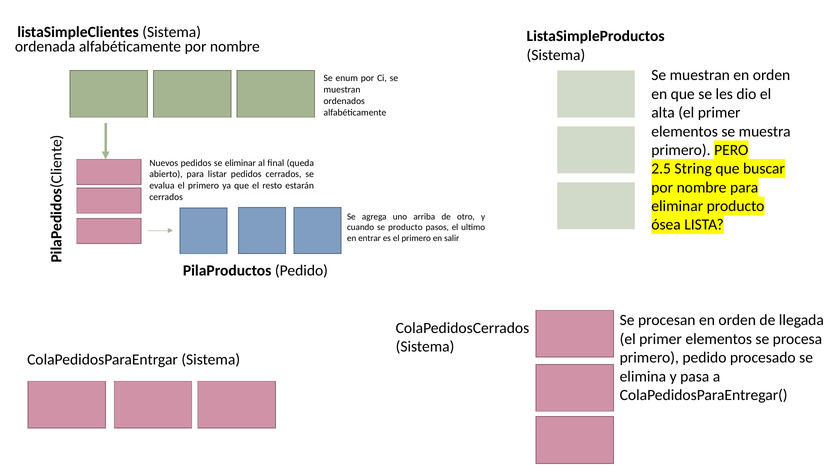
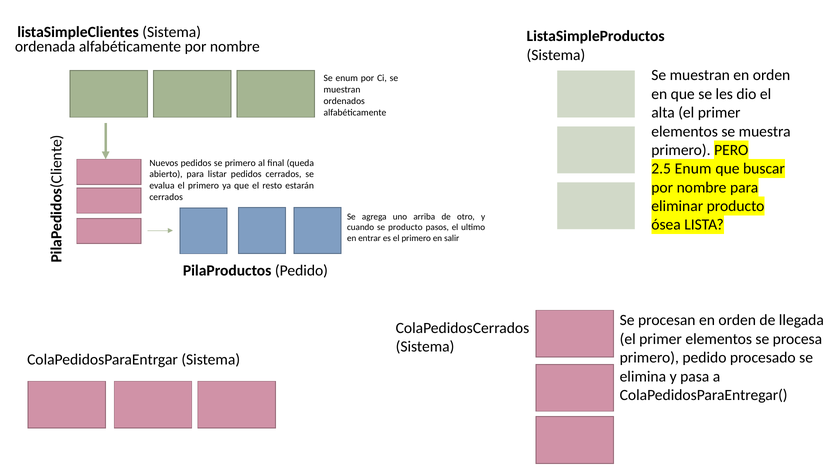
se eliminar: eliminar -> primero
2.5 String: String -> Enum
